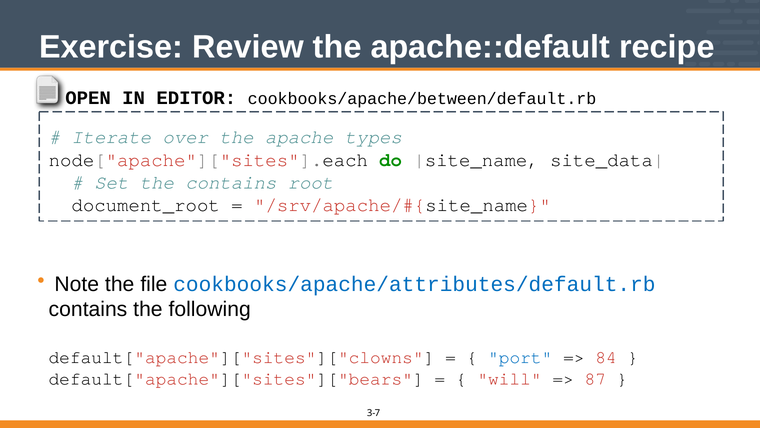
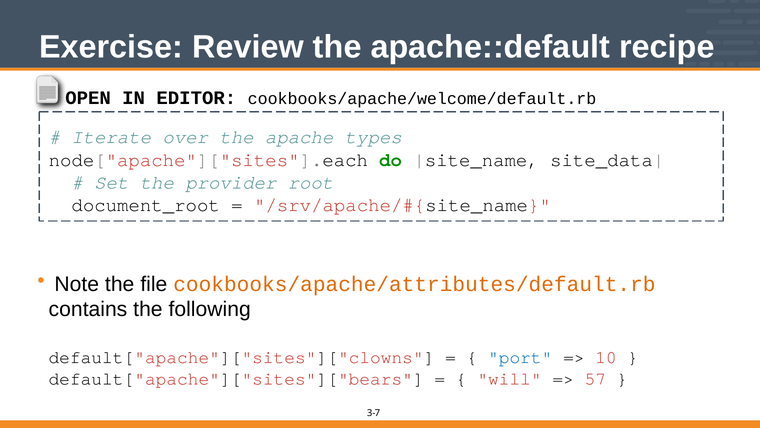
cookbooks/apache/between/default.rb: cookbooks/apache/between/default.rb -> cookbooks/apache/welcome/default.rb
the contains: contains -> provider
cookbooks/apache/attributes/default.rb colour: blue -> orange
84: 84 -> 10
87: 87 -> 57
